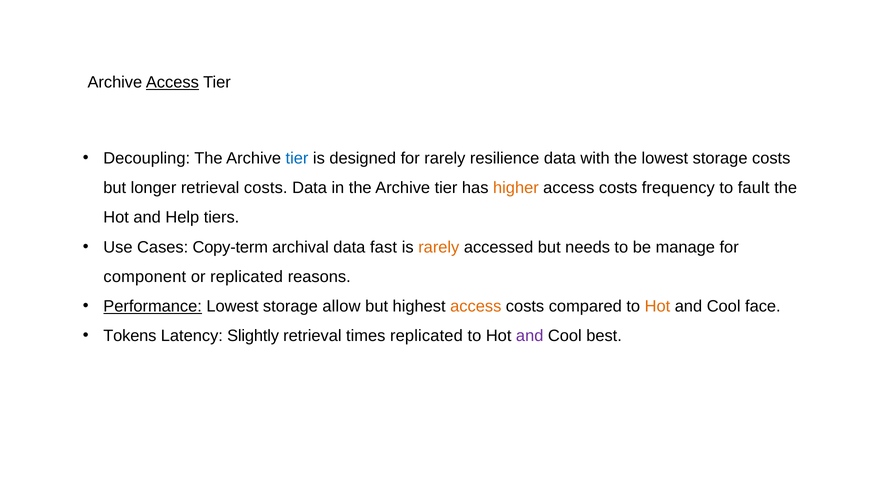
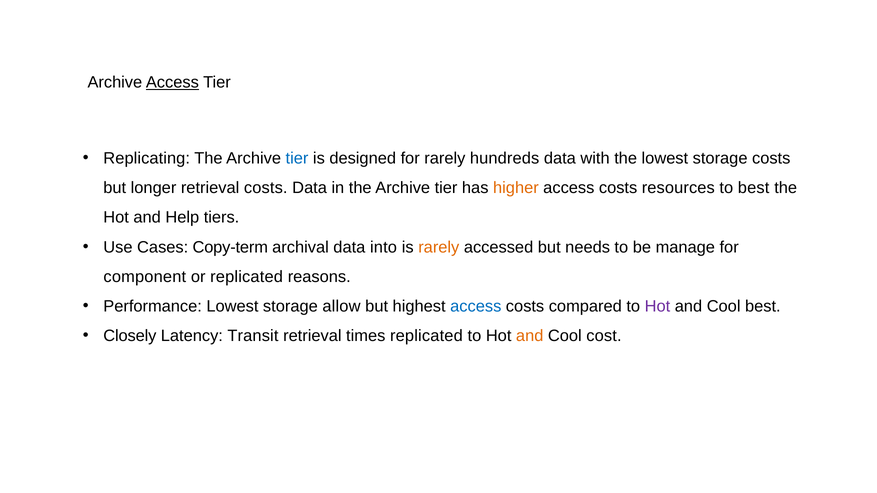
Decoupling: Decoupling -> Replicating
resilience: resilience -> hundreds
frequency: frequency -> resources
to fault: fault -> best
fast: fast -> into
Performance underline: present -> none
access at (476, 306) colour: orange -> blue
Hot at (657, 306) colour: orange -> purple
Cool face: face -> best
Tokens: Tokens -> Closely
Slightly: Slightly -> Transit
and at (530, 336) colour: purple -> orange
best: best -> cost
